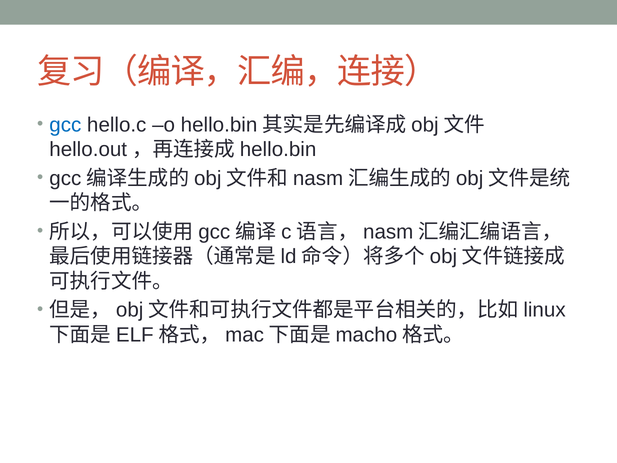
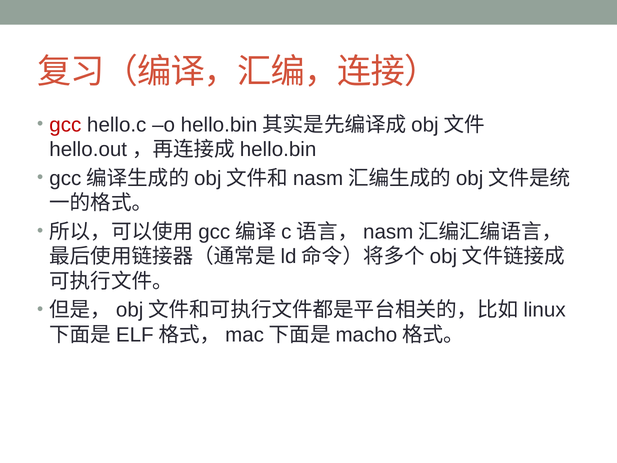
gcc colour: blue -> red
